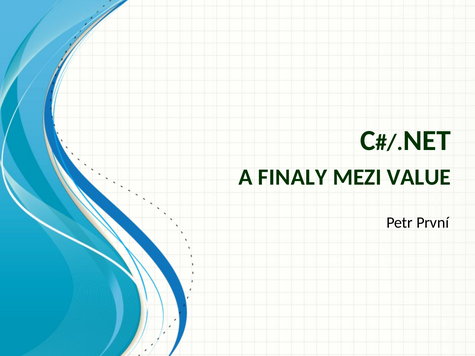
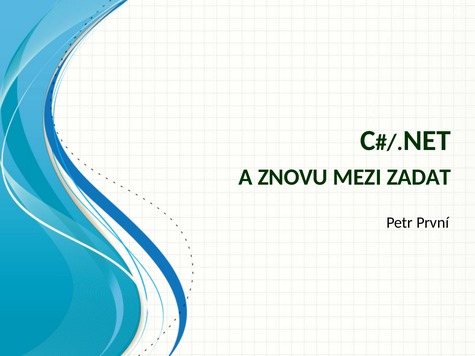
FINALY: FINALY -> ZNOVU
VALUE: VALUE -> ZADAT
